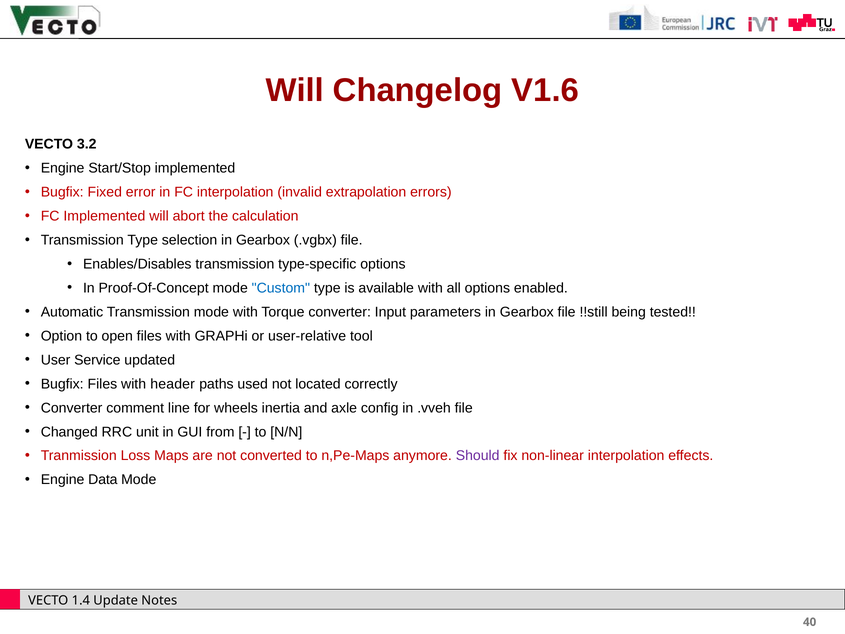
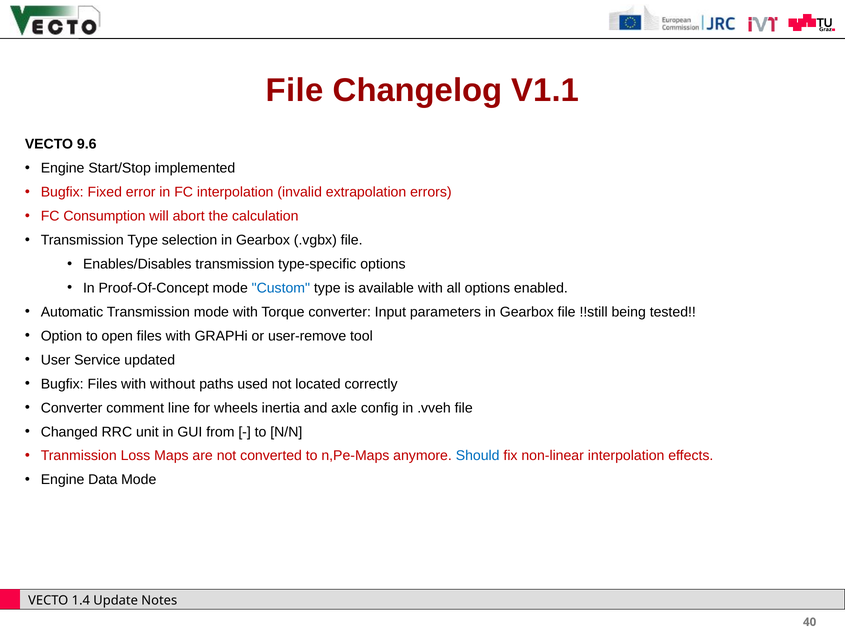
Will at (295, 90): Will -> File
V1.6: V1.6 -> V1.1
3.2: 3.2 -> 9.6
FC Implemented: Implemented -> Consumption
user-relative: user-relative -> user-remove
header: header -> without
Should colour: purple -> blue
